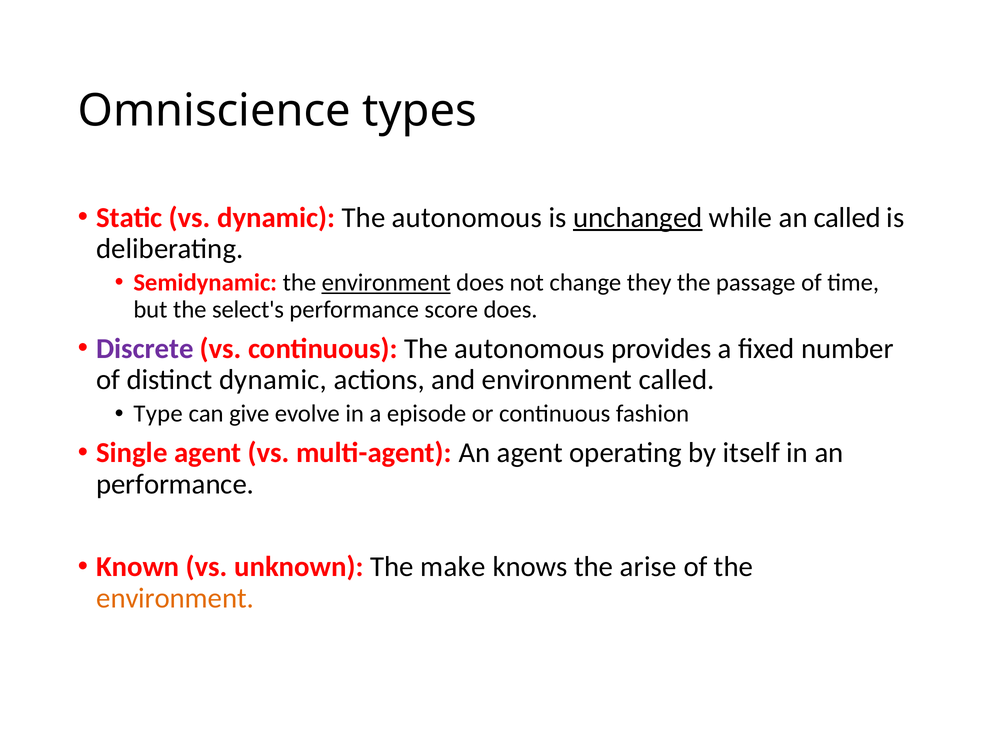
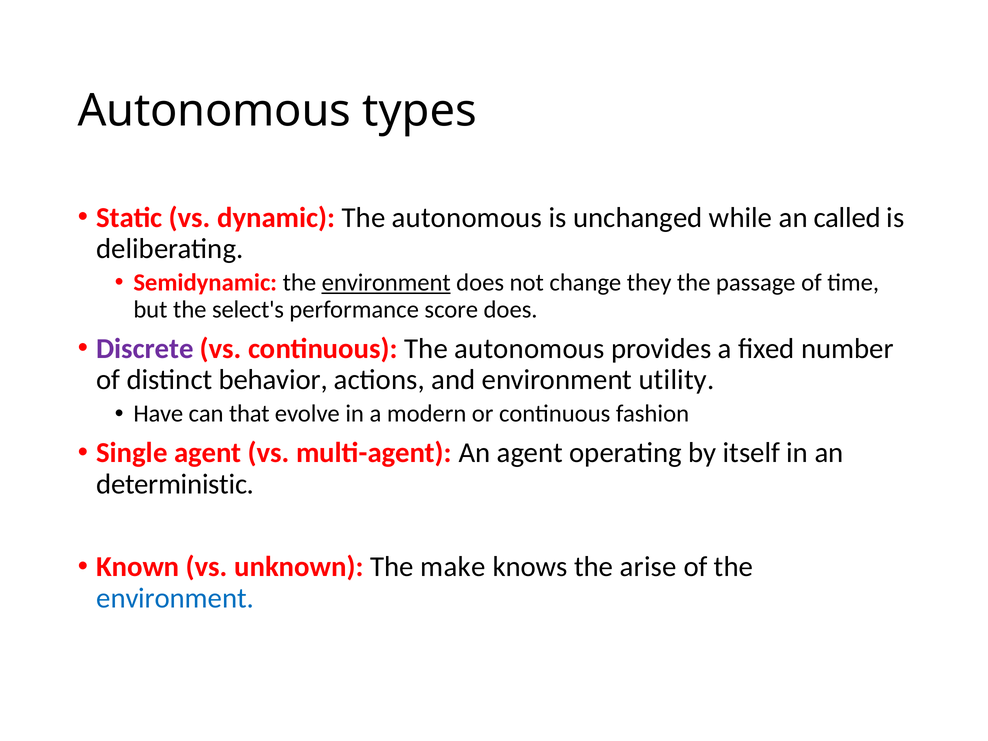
Omniscience at (214, 111): Omniscience -> Autonomous
unchanged underline: present -> none
distinct dynamic: dynamic -> behavior
environment called: called -> utility
Type: Type -> Have
give: give -> that
episode: episode -> modern
performance at (175, 484): performance -> deterministic
environment at (175, 598) colour: orange -> blue
